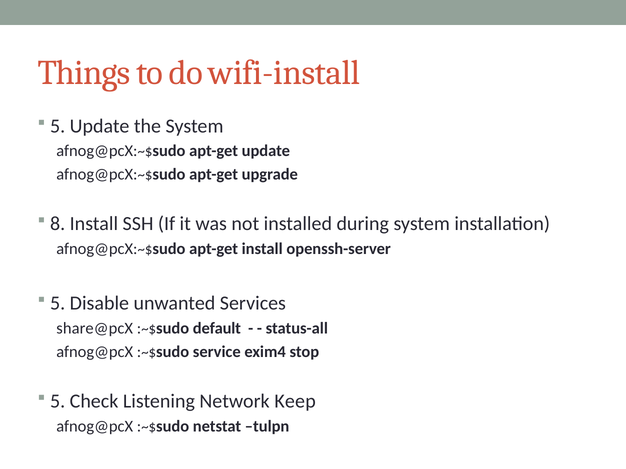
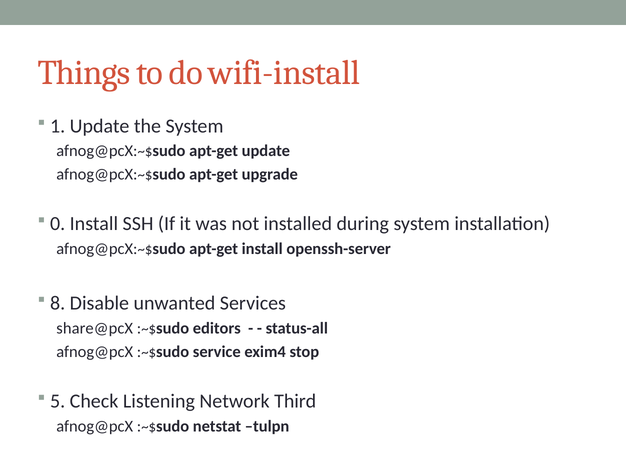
5 at (58, 126): 5 -> 1
8: 8 -> 0
5 at (58, 304): 5 -> 8
default: default -> editors
Keep: Keep -> Third
